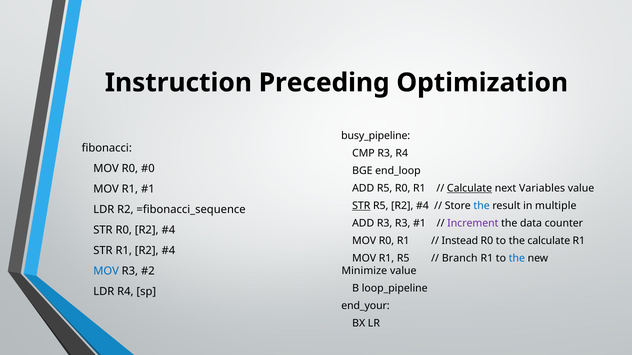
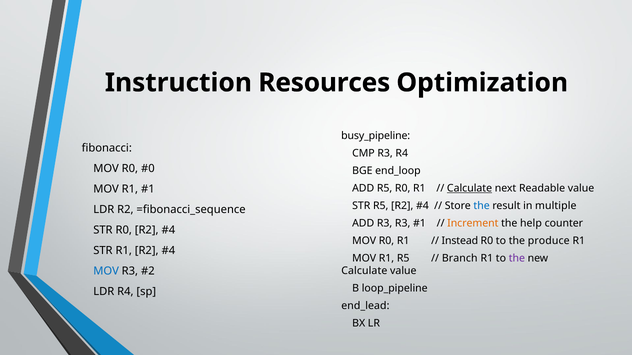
Preceding: Preceding -> Resources
Variables: Variables -> Readable
STR at (361, 206) underline: present -> none
Increment colour: purple -> orange
data: data -> help
the calculate: calculate -> produce
the at (517, 259) colour: blue -> purple
Minimize at (364, 271): Minimize -> Calculate
end_your: end_your -> end_lead
